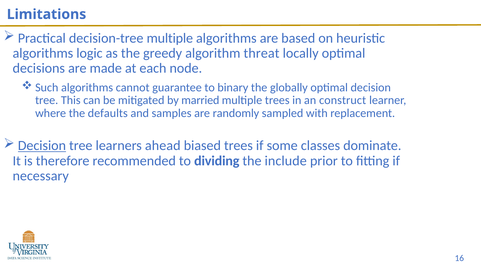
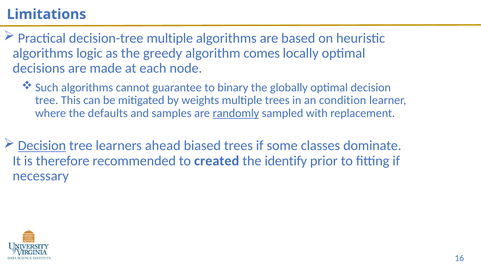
threat: threat -> comes
married: married -> weights
construct: construct -> condition
randomly underline: none -> present
dividing: dividing -> created
include: include -> identify
